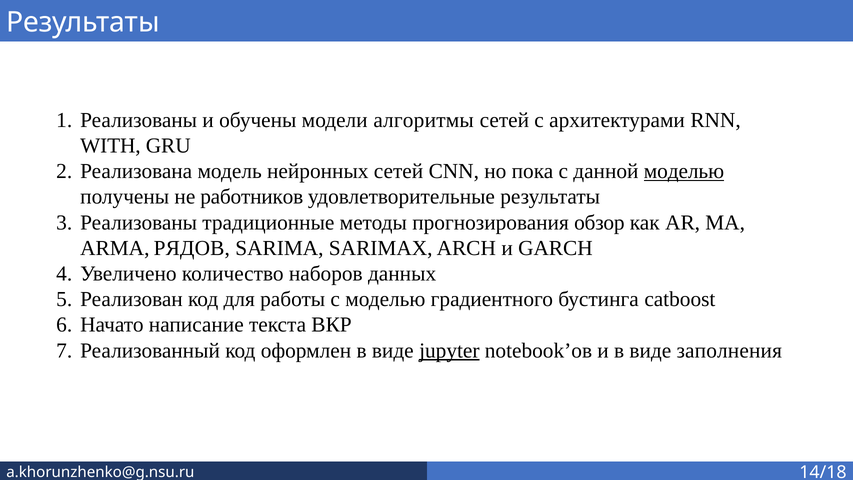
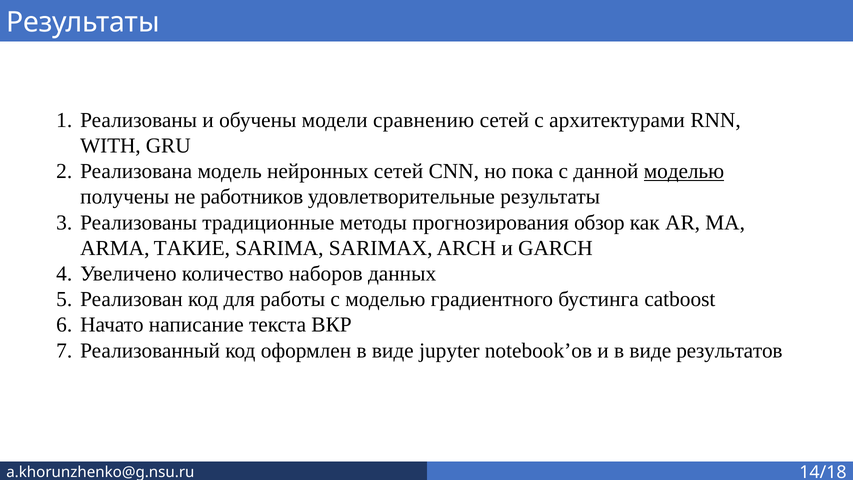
алгоритмы: алгоритмы -> сравнению
РЯДОВ: РЯДОВ -> ТАКИЕ
jupyter underline: present -> none
заполнения: заполнения -> результатов
